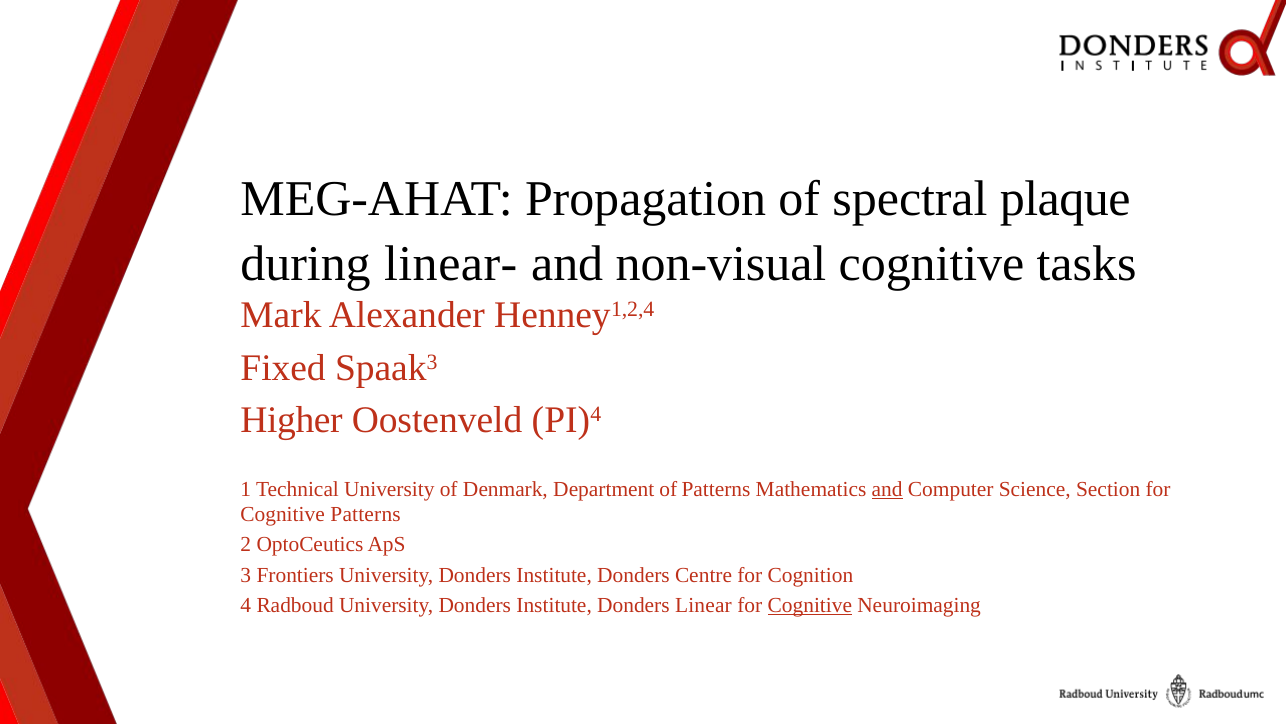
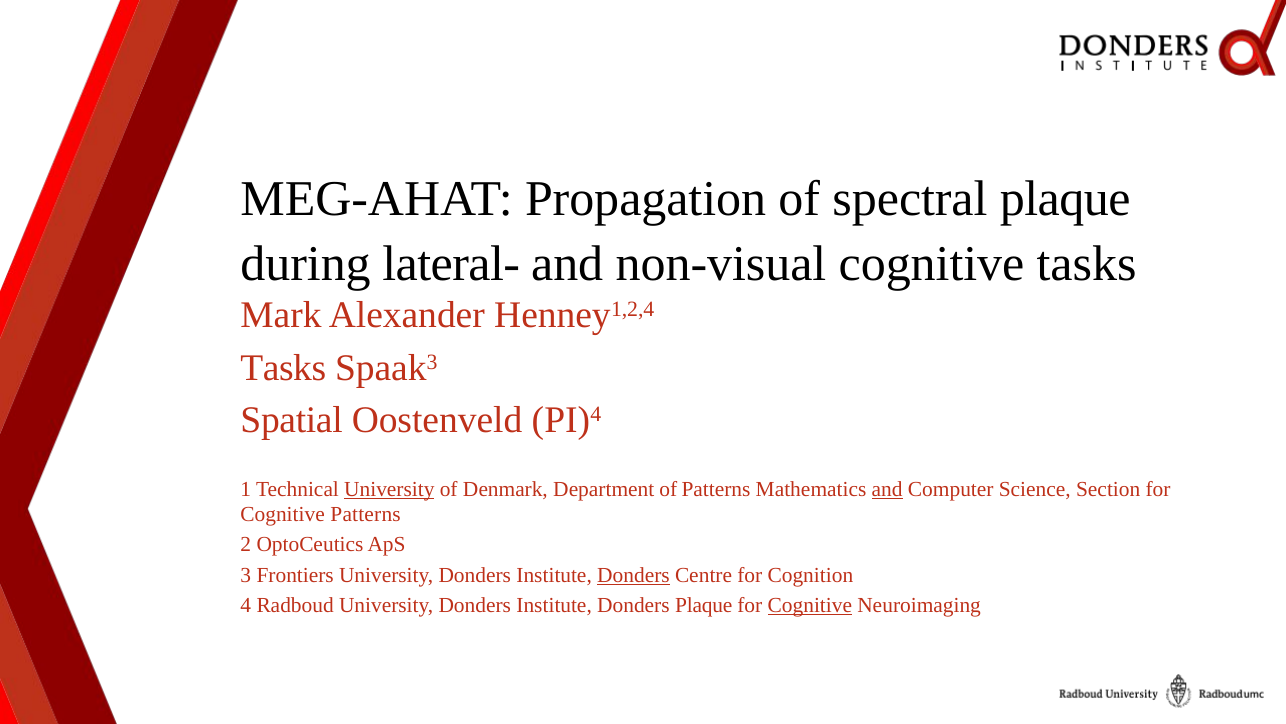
linear-: linear- -> lateral-
Fixed at (283, 368): Fixed -> Tasks
Higher: Higher -> Spatial
University at (389, 489) underline: none -> present
Donders at (633, 574) underline: none -> present
Donders Linear: Linear -> Plaque
